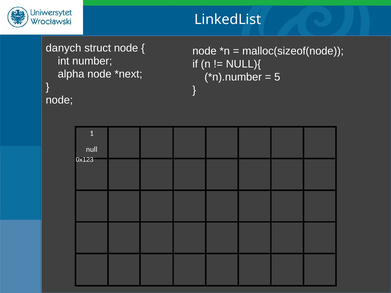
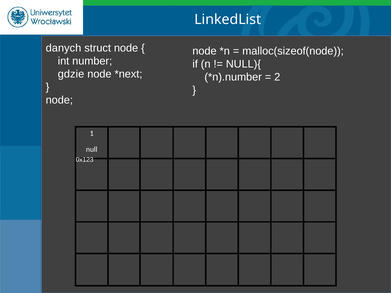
alpha: alpha -> gdzie
5: 5 -> 2
